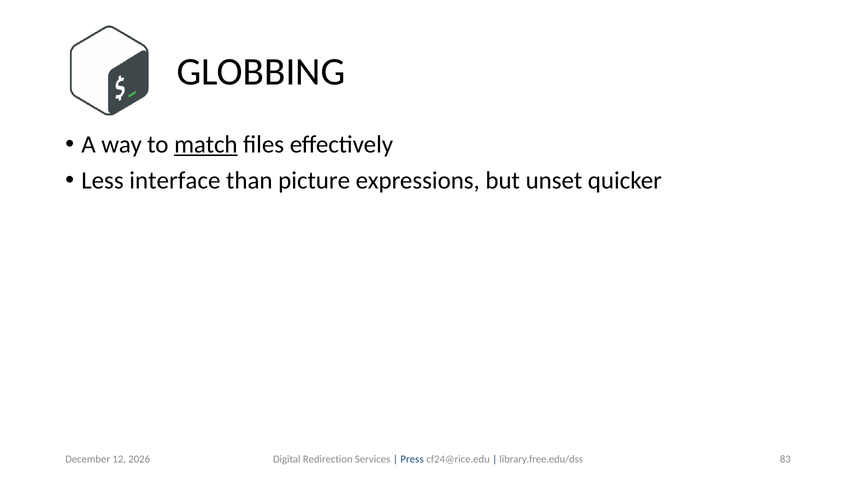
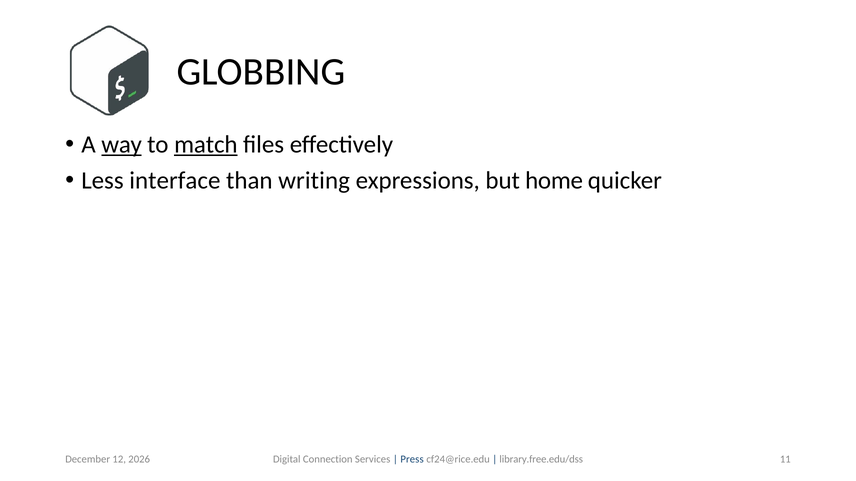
way underline: none -> present
picture: picture -> writing
unset: unset -> home
83: 83 -> 11
Redirection: Redirection -> Connection
